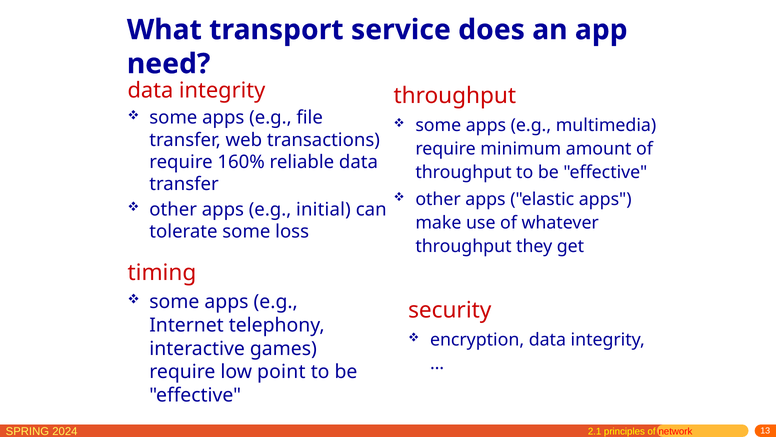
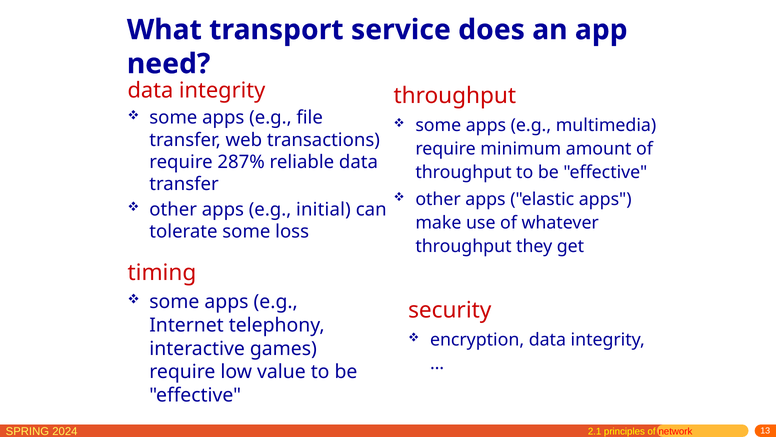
160%: 160% -> 287%
point: point -> value
